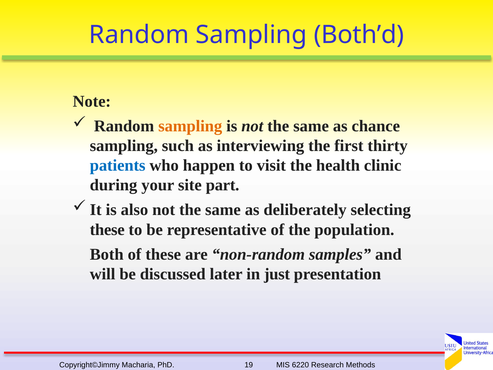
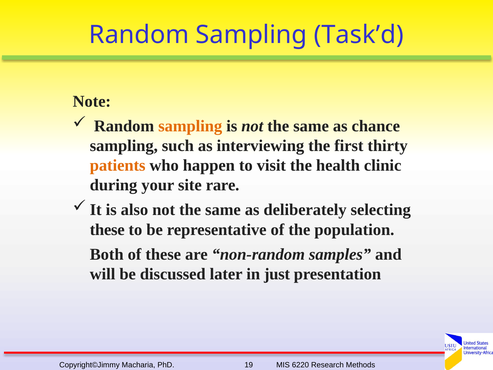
Both’d: Both’d -> Task’d
patients colour: blue -> orange
part: part -> rare
